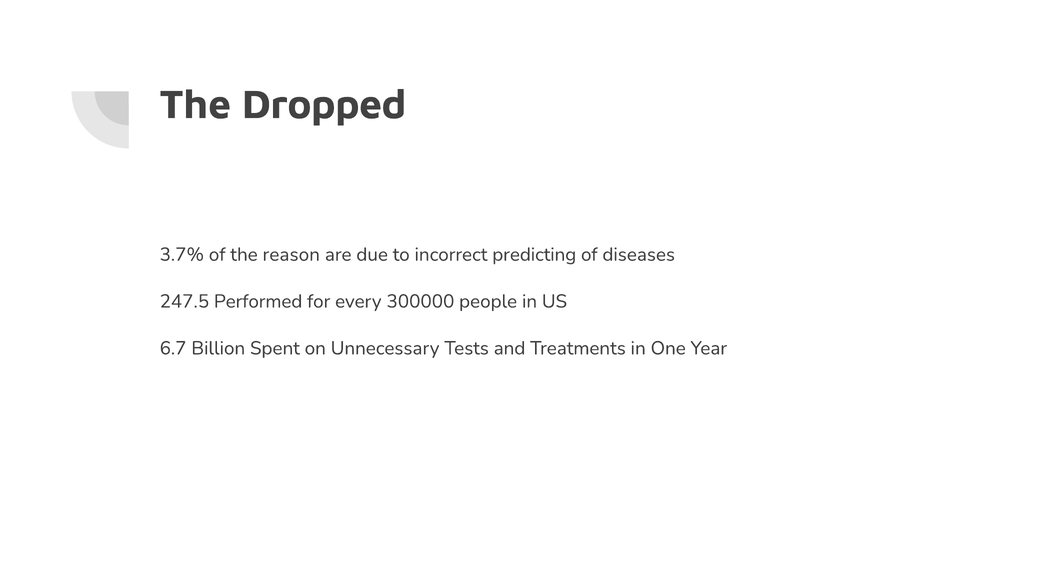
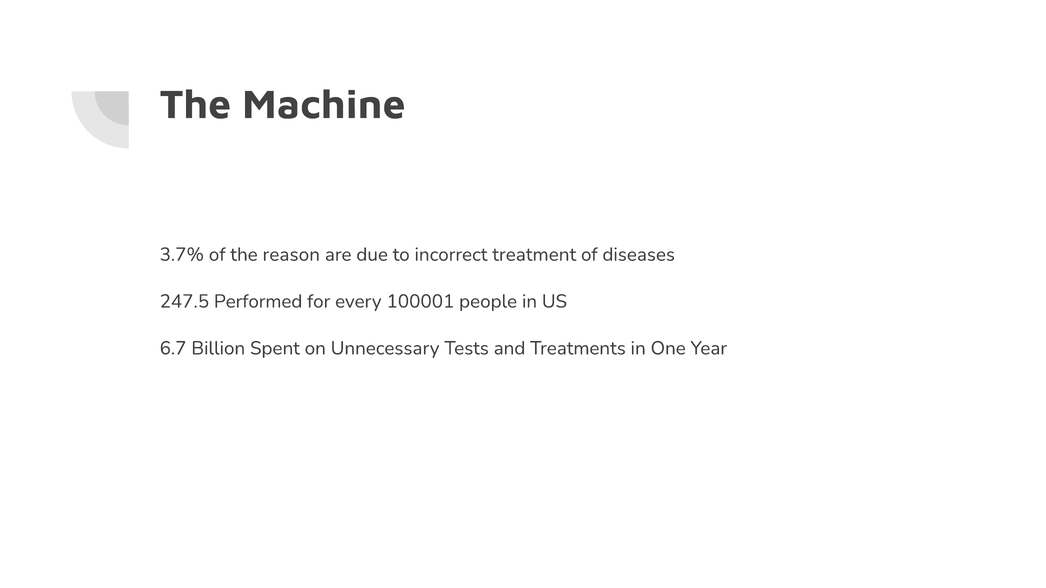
Dropped: Dropped -> Machine
predicting: predicting -> treatment
300000: 300000 -> 100001
